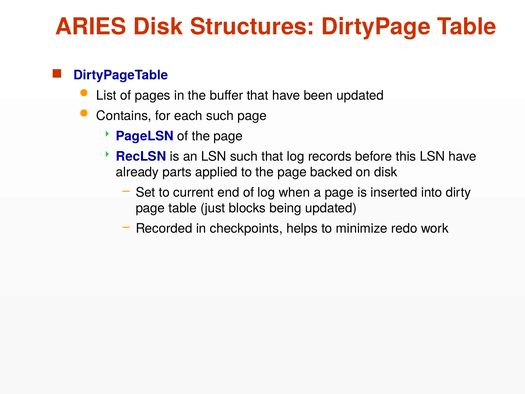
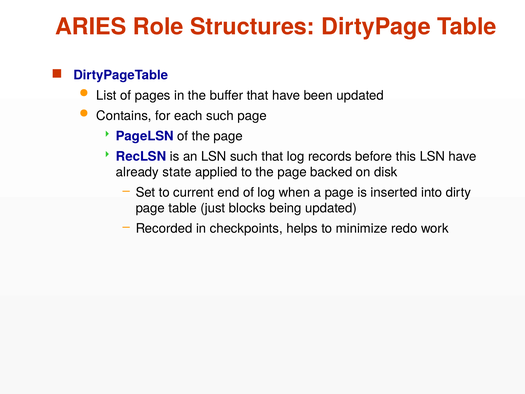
ARIES Disk: Disk -> Role
parts: parts -> state
